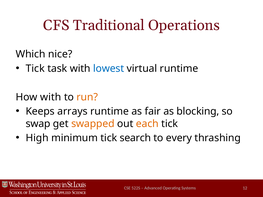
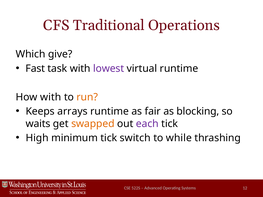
nice: nice -> give
Tick at (35, 69): Tick -> Fast
lowest colour: blue -> purple
swap: swap -> waits
each colour: orange -> purple
search: search -> switch
every: every -> while
